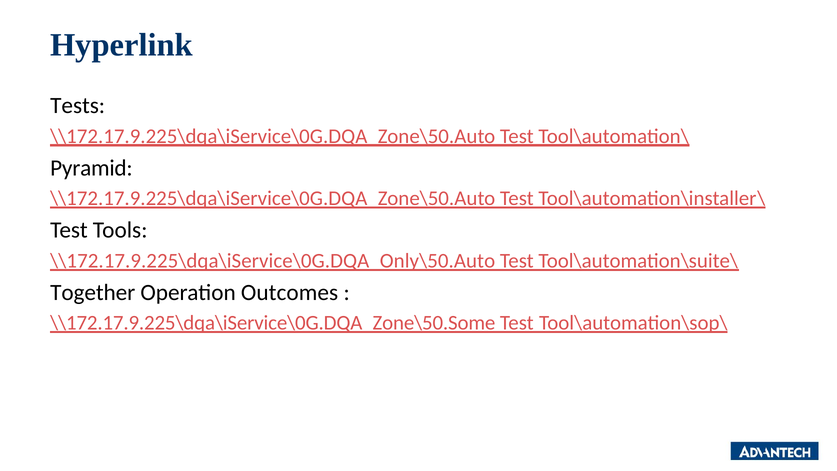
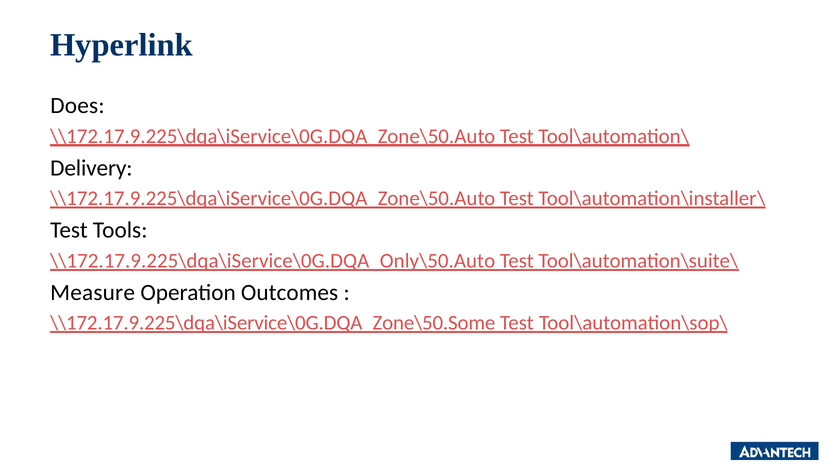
Tests: Tests -> Does
Pyramid: Pyramid -> Delivery
Together: Together -> Measure
